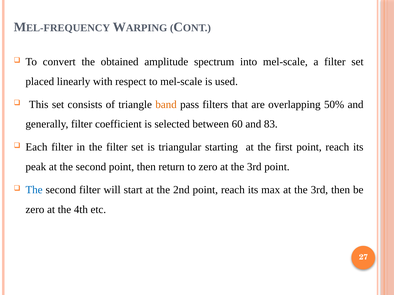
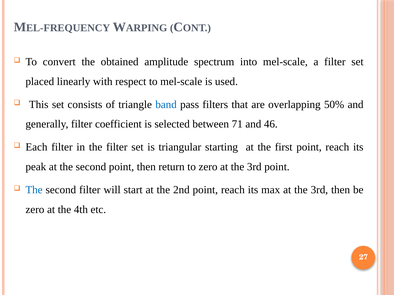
band colour: orange -> blue
60: 60 -> 71
83: 83 -> 46
